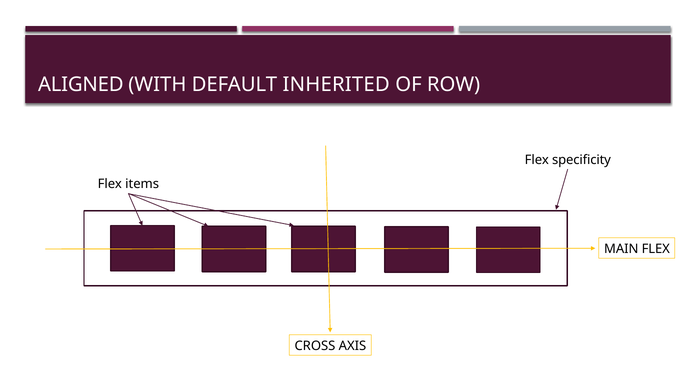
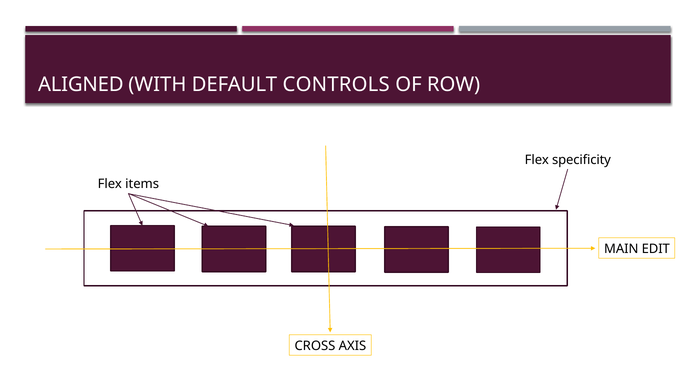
INHERITED: INHERITED -> CONTROLS
MAIN FLEX: FLEX -> EDIT
